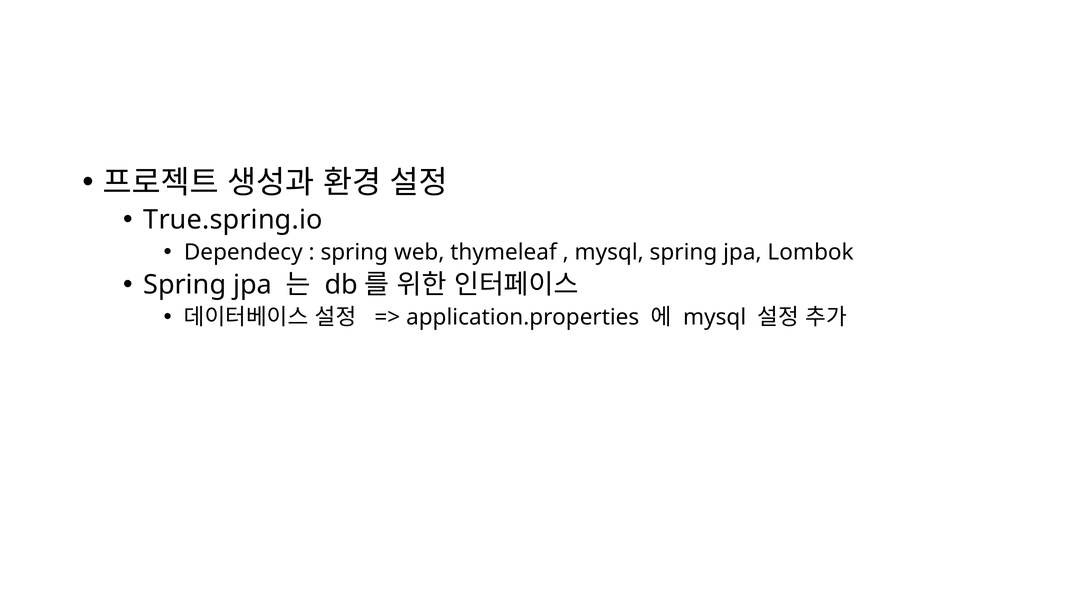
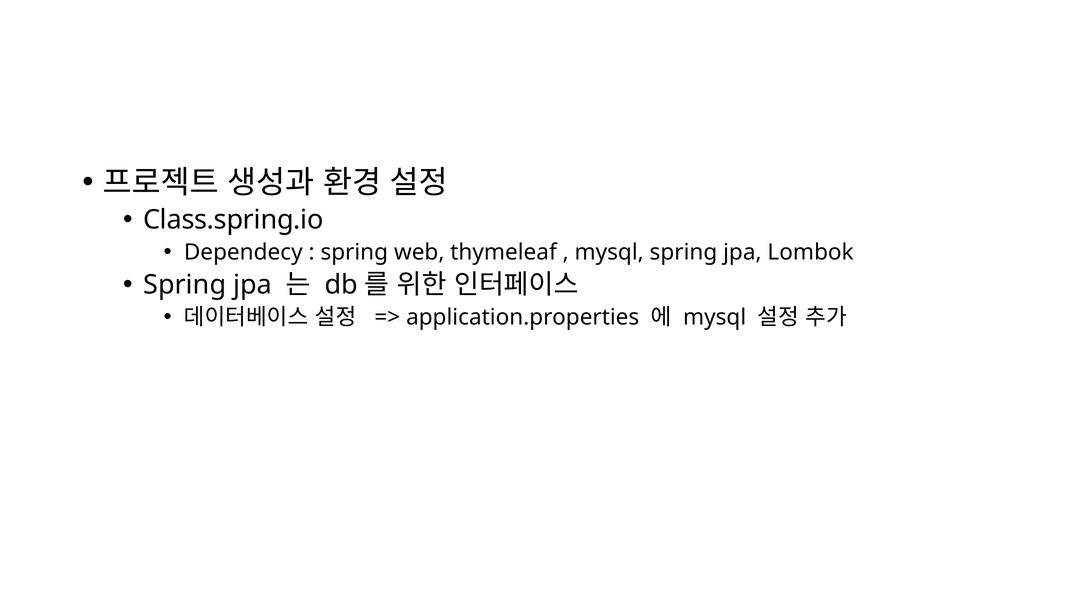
True.spring.io: True.spring.io -> Class.spring.io
